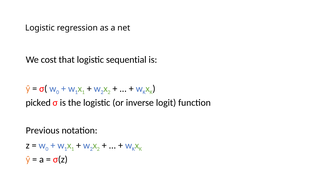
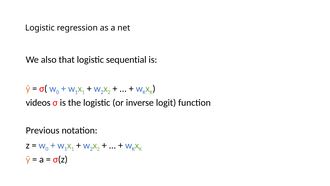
cost: cost -> also
picked: picked -> videos
